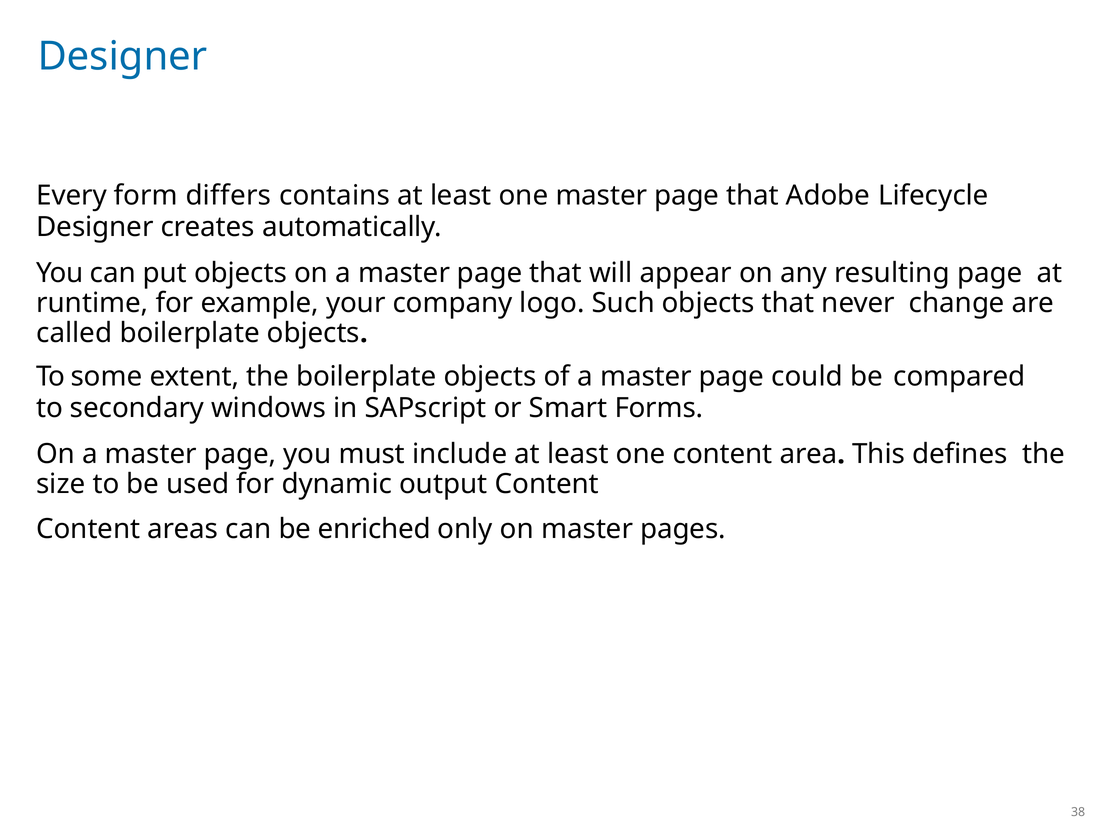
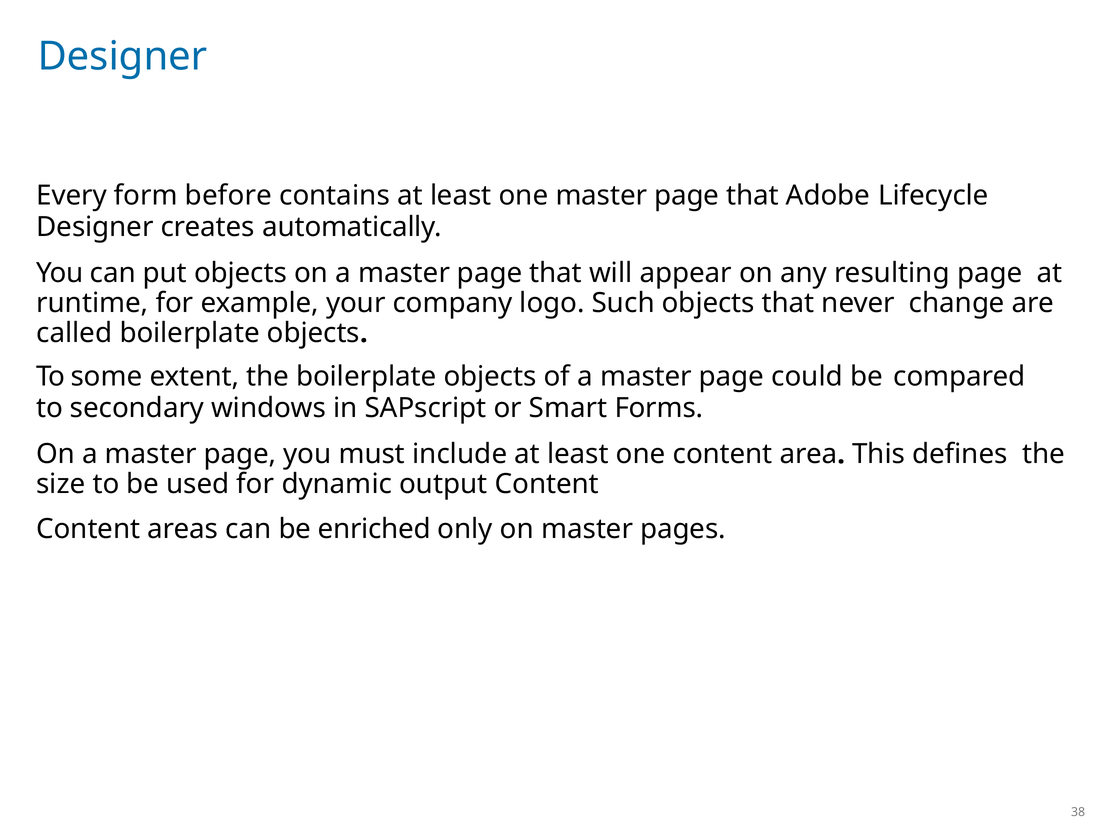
differs: differs -> before
